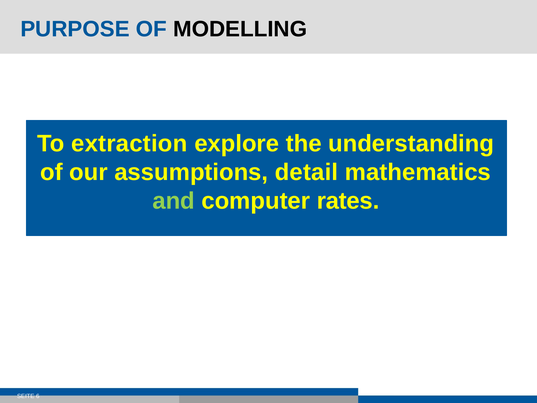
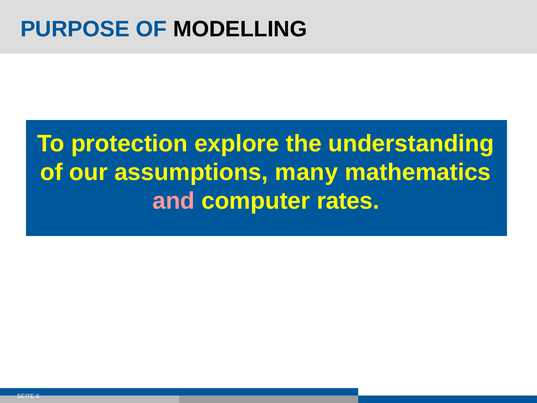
extraction: extraction -> protection
detail: detail -> many
and colour: light green -> pink
